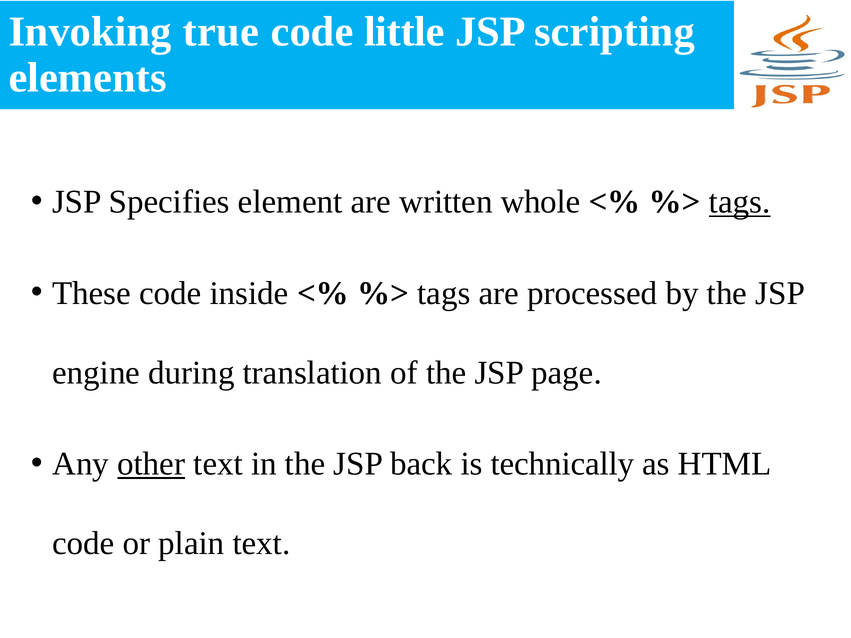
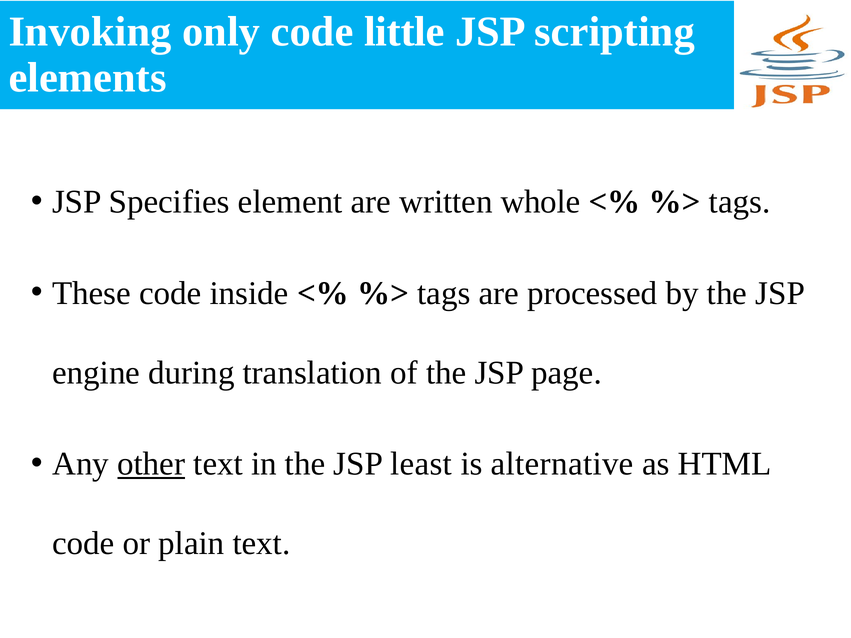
true: true -> only
tags at (740, 202) underline: present -> none
back: back -> least
technically: technically -> alternative
